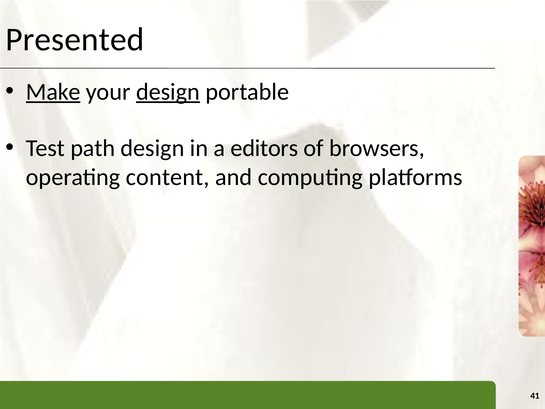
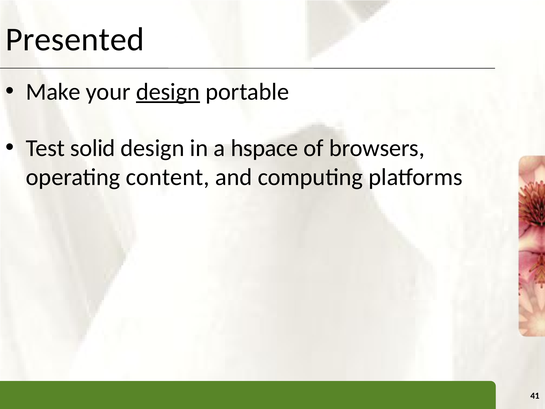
Make underline: present -> none
path: path -> solid
editors: editors -> hspace
